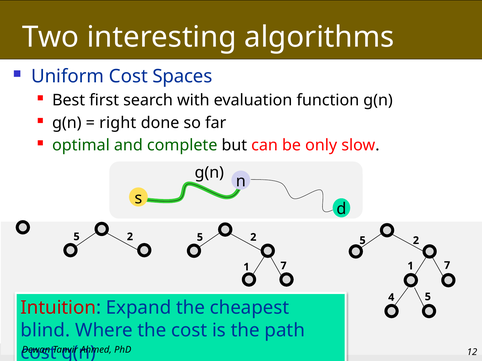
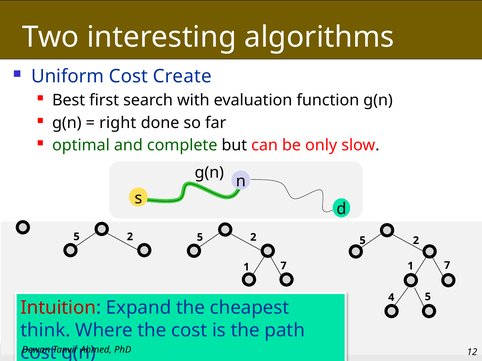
Spaces: Spaces -> Create
blind: blind -> think
